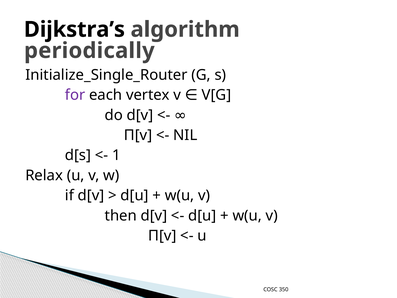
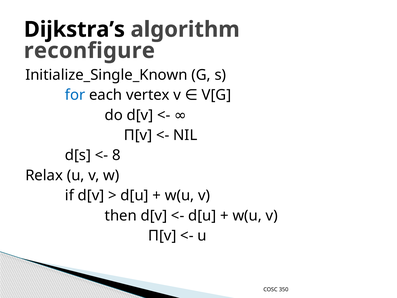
periodically: periodically -> reconfigure
Initialize_Single_Router: Initialize_Single_Router -> Initialize_Single_Known
for colour: purple -> blue
1: 1 -> 8
